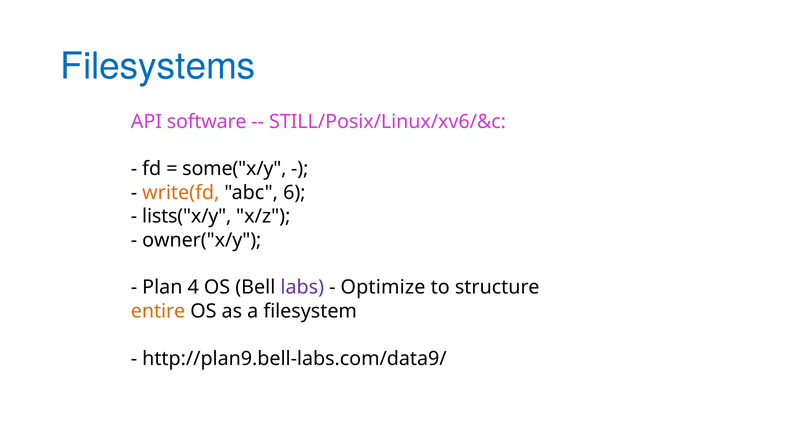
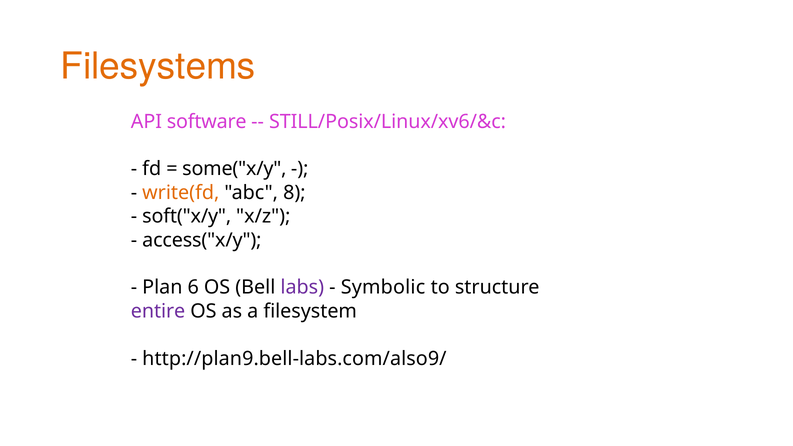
Filesystems colour: blue -> orange
6: 6 -> 8
lists("x/y: lists("x/y -> soft("x/y
owner("x/y: owner("x/y -> access("x/y
4: 4 -> 6
Optimize: Optimize -> Symbolic
entire colour: orange -> purple
http://plan9.bell-labs.com/data9/: http://plan9.bell-labs.com/data9/ -> http://plan9.bell-labs.com/also9/
